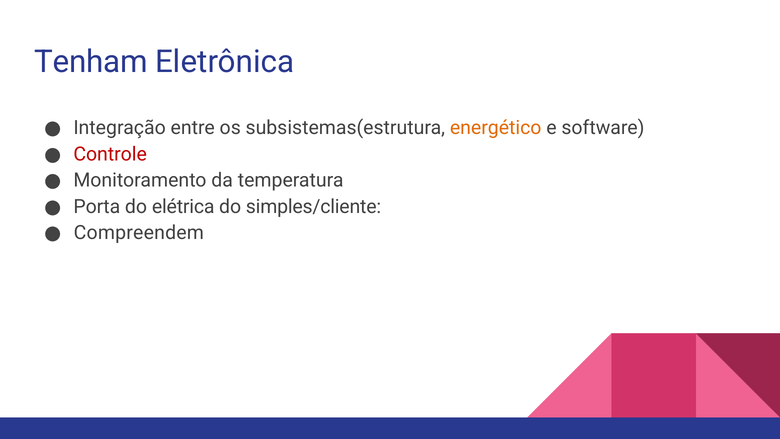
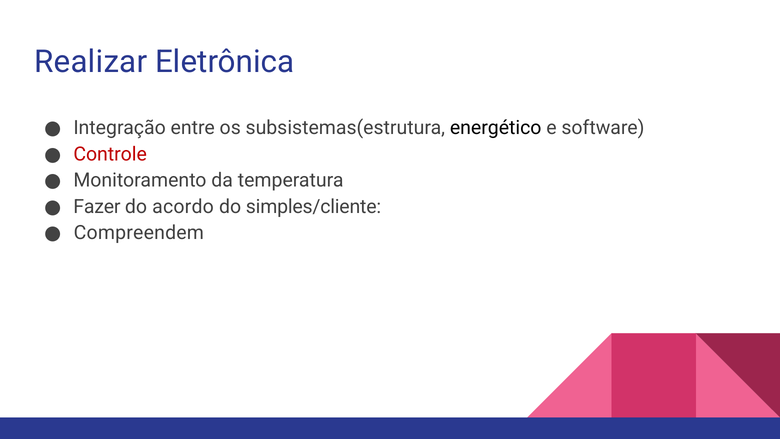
Tenham: Tenham -> Realizar
energético colour: orange -> black
Porta: Porta -> Fazer
elétrica: elétrica -> acordo
